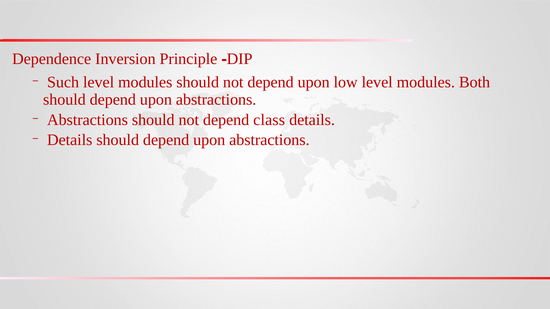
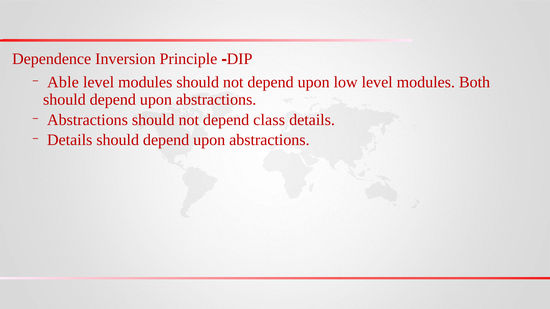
Such: Such -> Able
